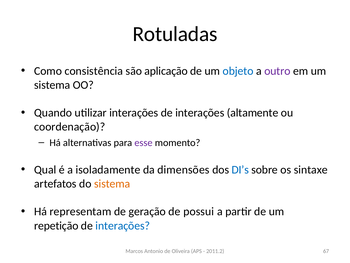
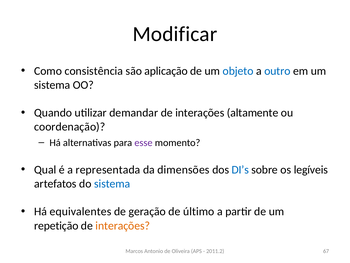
Rotuladas: Rotuladas -> Modificar
outro colour: purple -> blue
utilizar interações: interações -> demandar
isoladamente: isoladamente -> representada
sintaxe: sintaxe -> legíveis
sistema at (112, 183) colour: orange -> blue
representam: representam -> equivalentes
possui: possui -> último
interações at (123, 225) colour: blue -> orange
